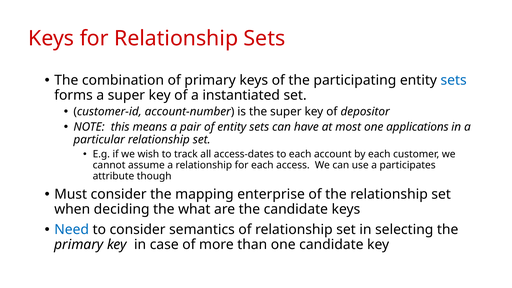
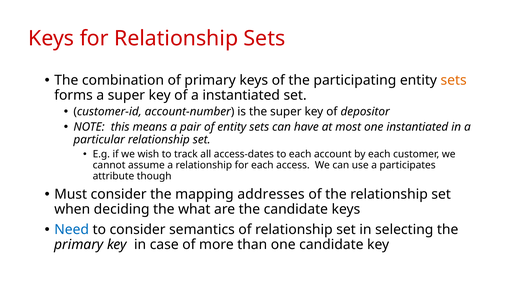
sets at (454, 80) colour: blue -> orange
one applications: applications -> instantiated
enterprise: enterprise -> addresses
